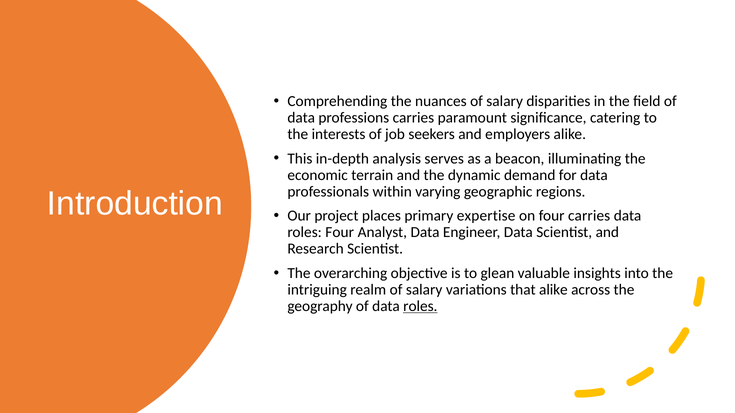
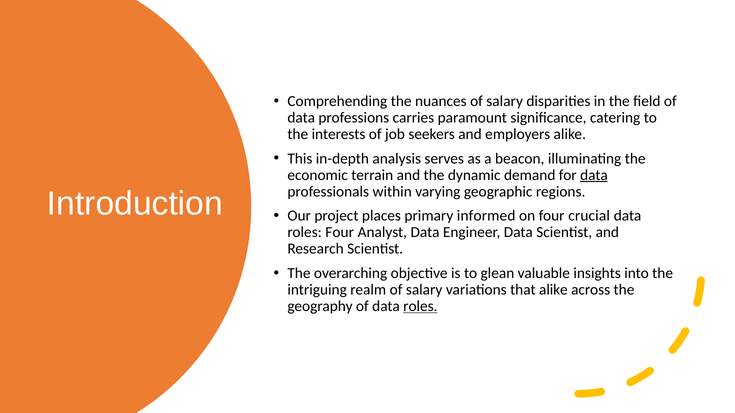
data at (594, 175) underline: none -> present
expertise: expertise -> informed
four carries: carries -> crucial
